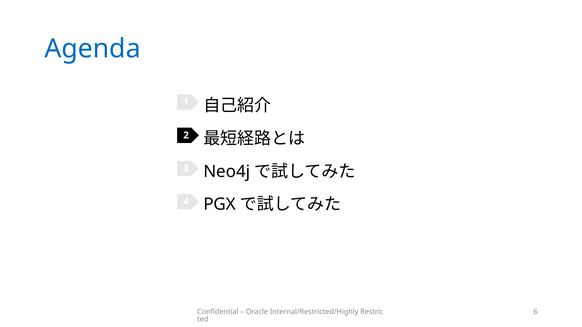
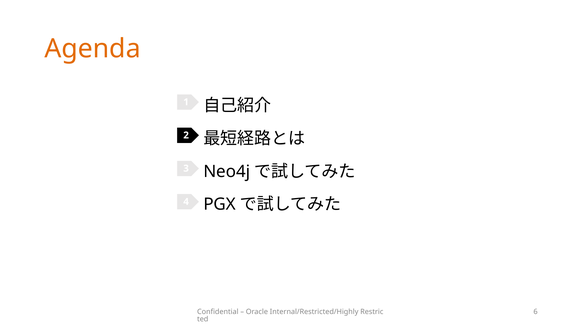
Agenda colour: blue -> orange
